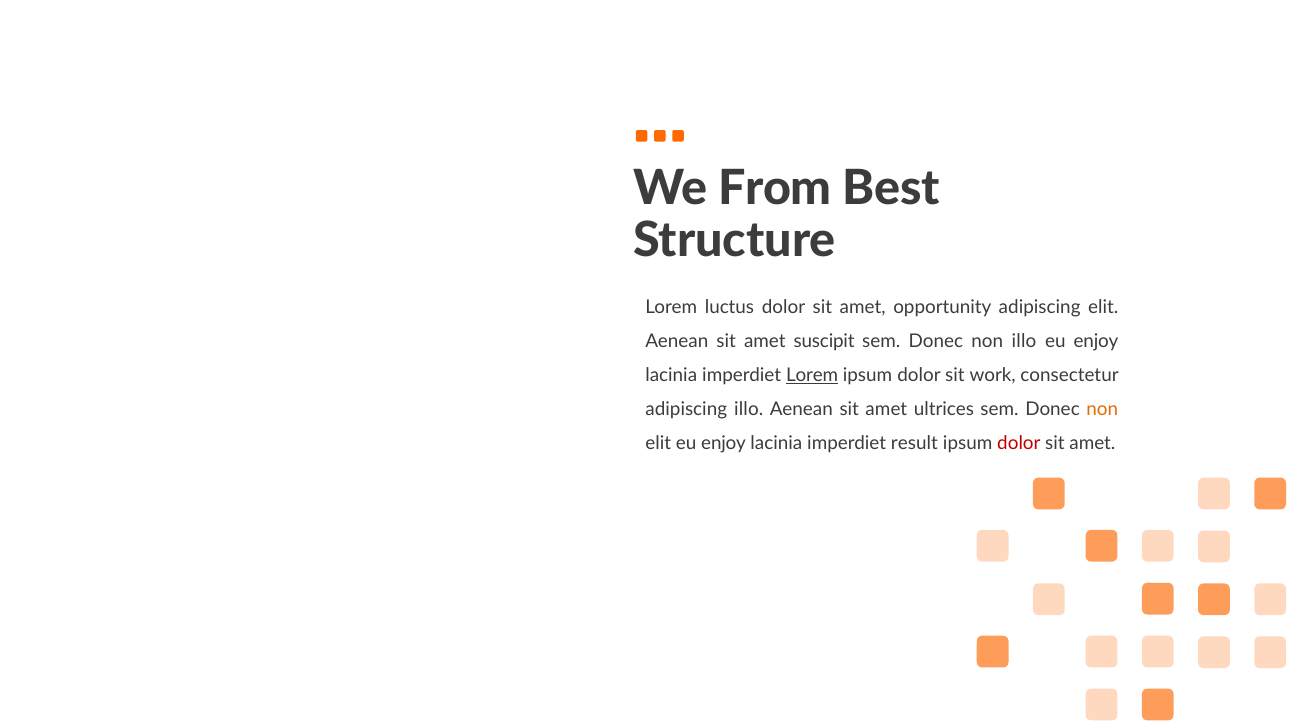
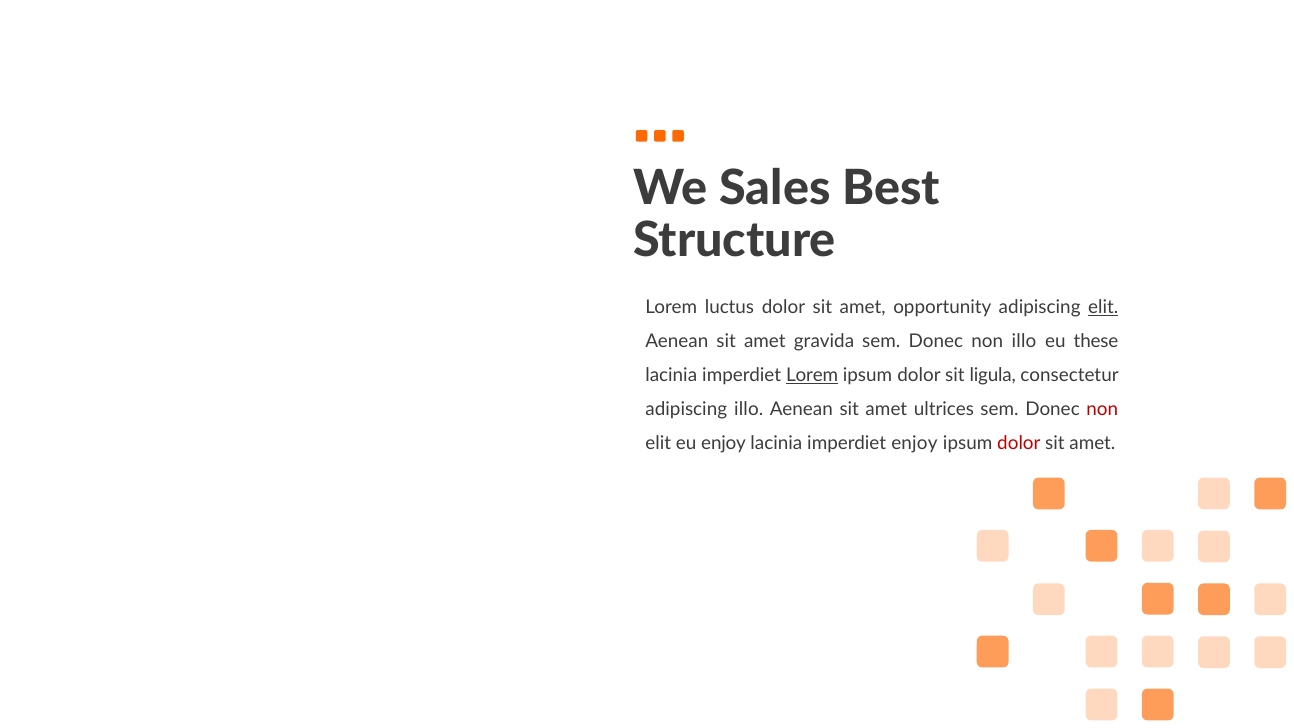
From: From -> Sales
elit at (1103, 307) underline: none -> present
suscipit: suscipit -> gravida
enjoy at (1096, 341): enjoy -> these
work: work -> ligula
non at (1102, 409) colour: orange -> red
imperdiet result: result -> enjoy
